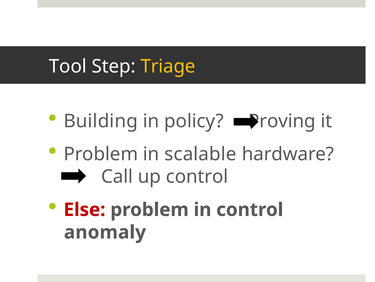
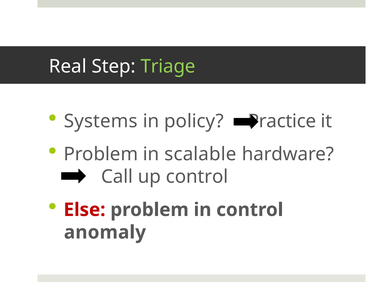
Tool: Tool -> Real
Triage colour: yellow -> light green
Building: Building -> Systems
Proving: Proving -> Practice
